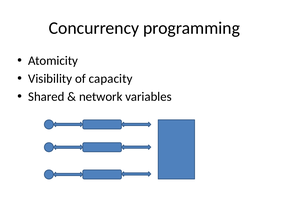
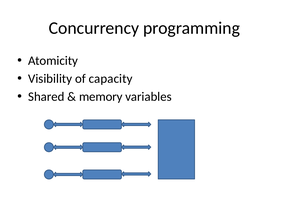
network: network -> memory
